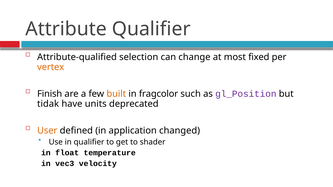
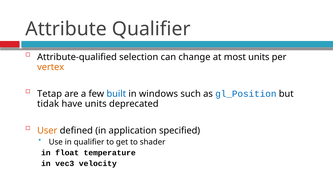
most fixed: fixed -> units
Finish: Finish -> Tetap
built colour: orange -> blue
fragcolor: fragcolor -> windows
gl_Position colour: purple -> blue
changed: changed -> specified
